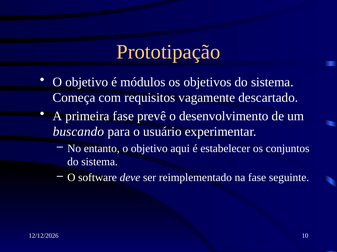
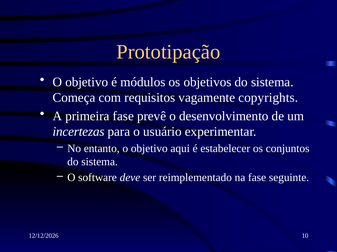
descartado: descartado -> copyrights
buscando: buscando -> incertezas
